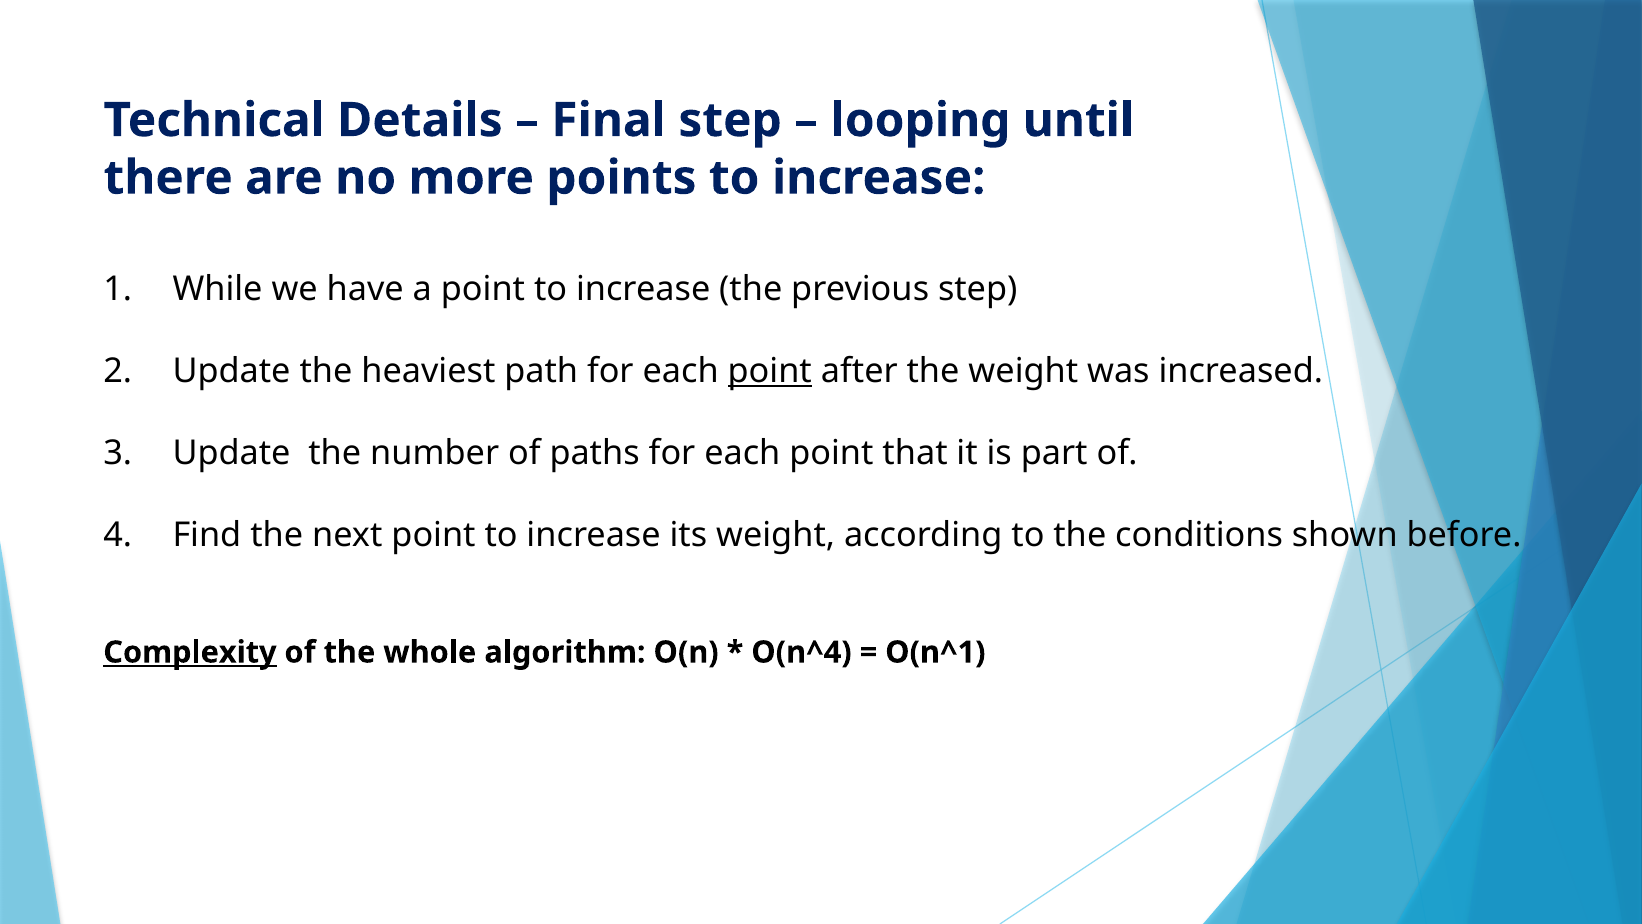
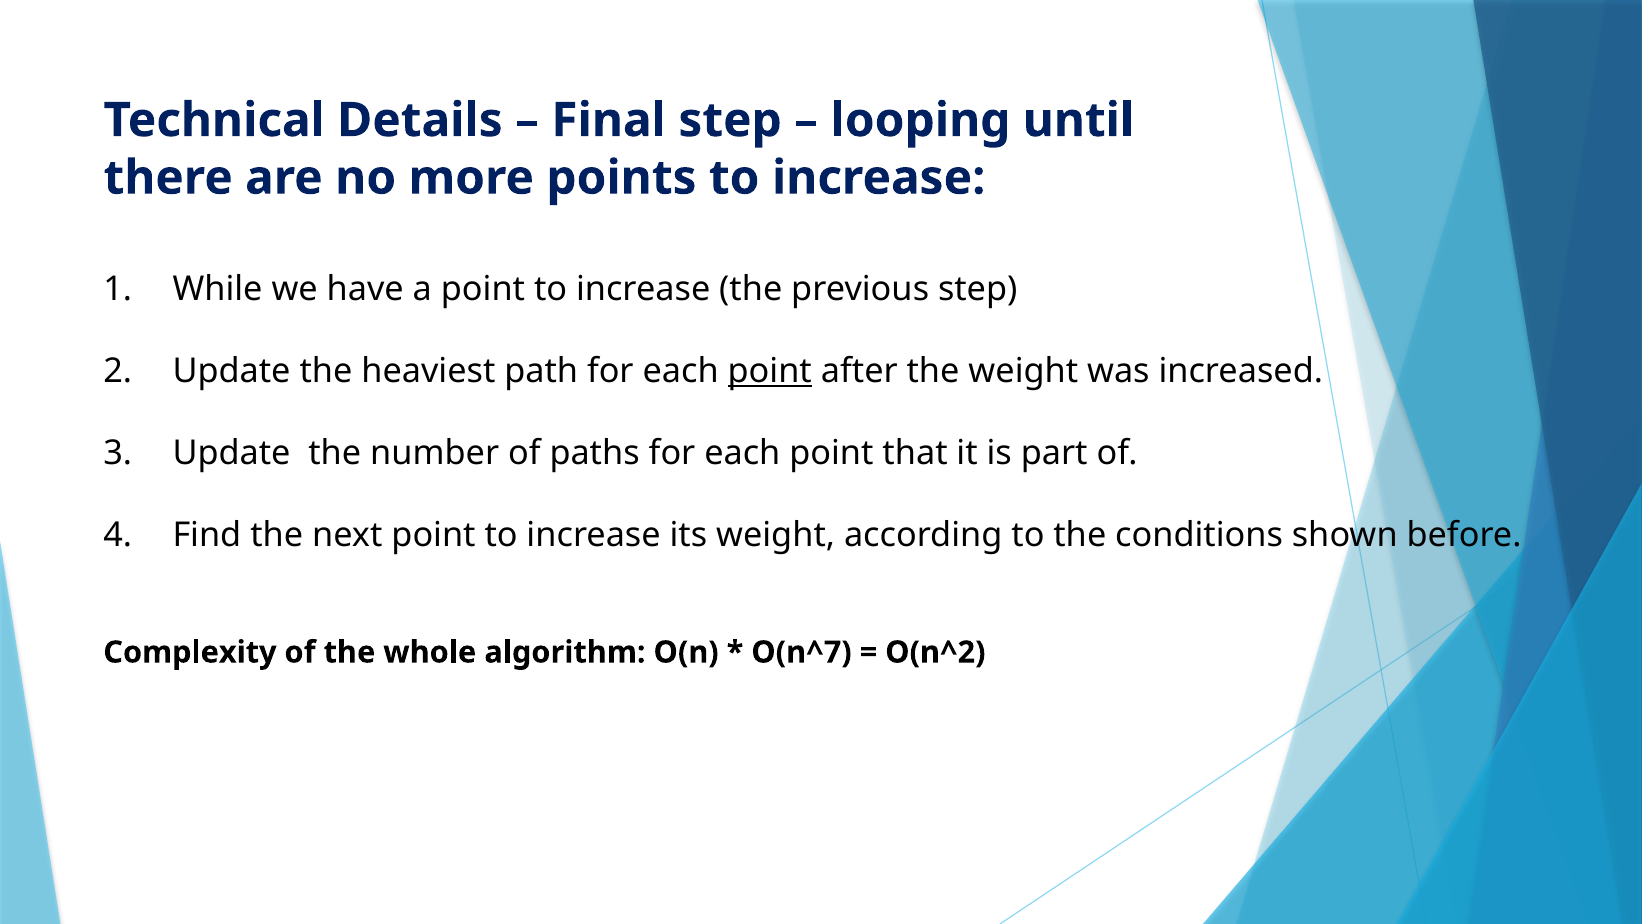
Complexity underline: present -> none
O(n^4: O(n^4 -> O(n^7
O(n^1: O(n^1 -> O(n^2
